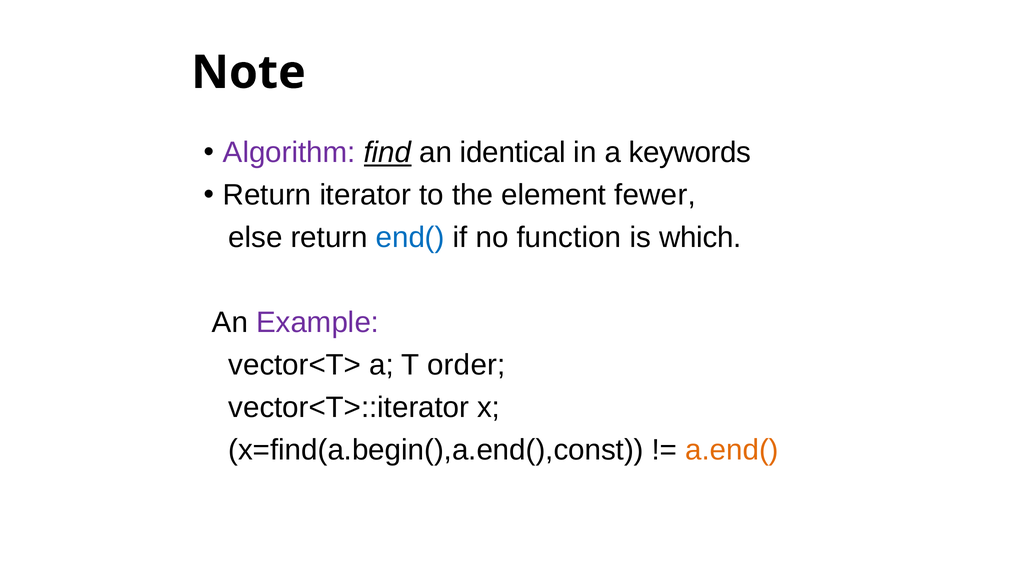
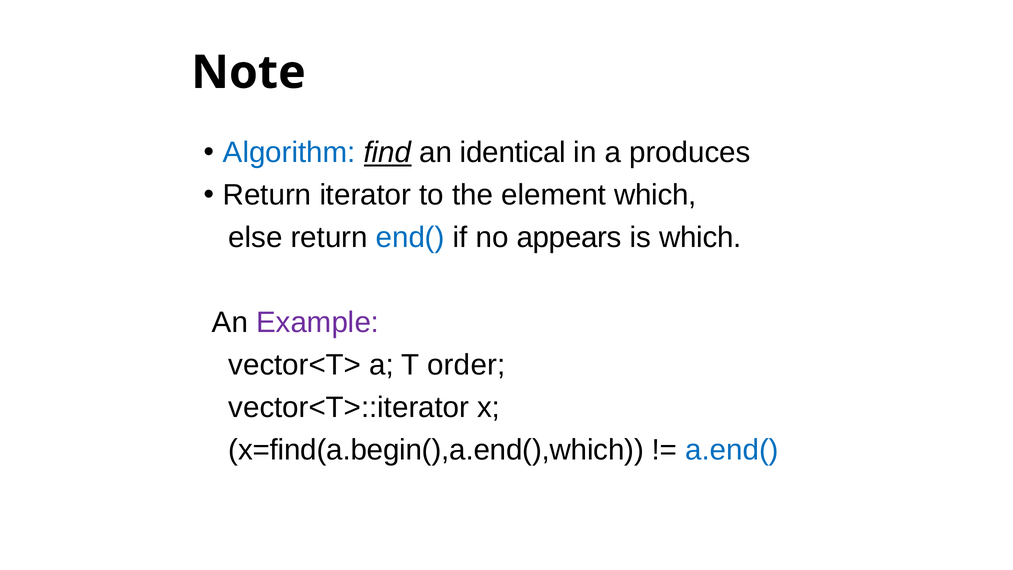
Algorithm colour: purple -> blue
keywords: keywords -> produces
element fewer: fewer -> which
function: function -> appears
x=find(a.begin(),a.end(),const: x=find(a.begin(),a.end(),const -> x=find(a.begin(),a.end(),which
a.end( colour: orange -> blue
